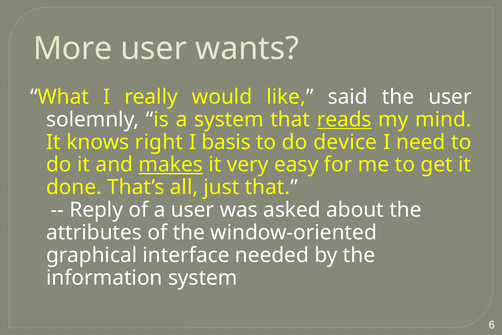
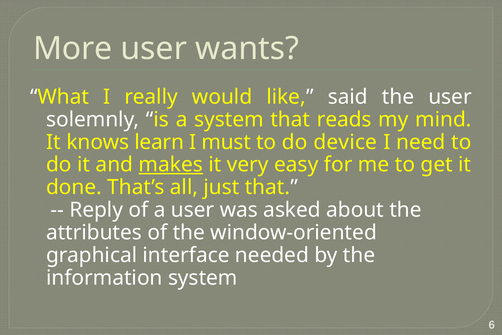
reads underline: present -> none
right: right -> learn
basis: basis -> must
